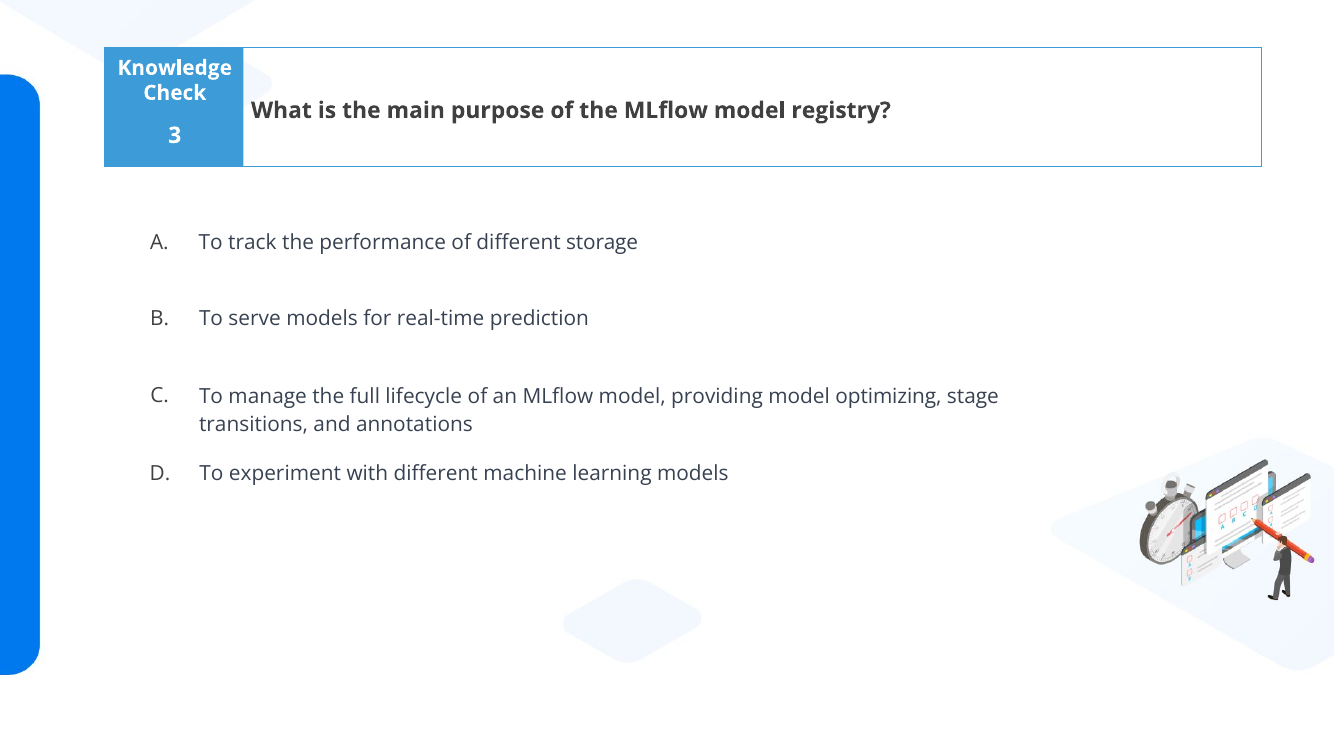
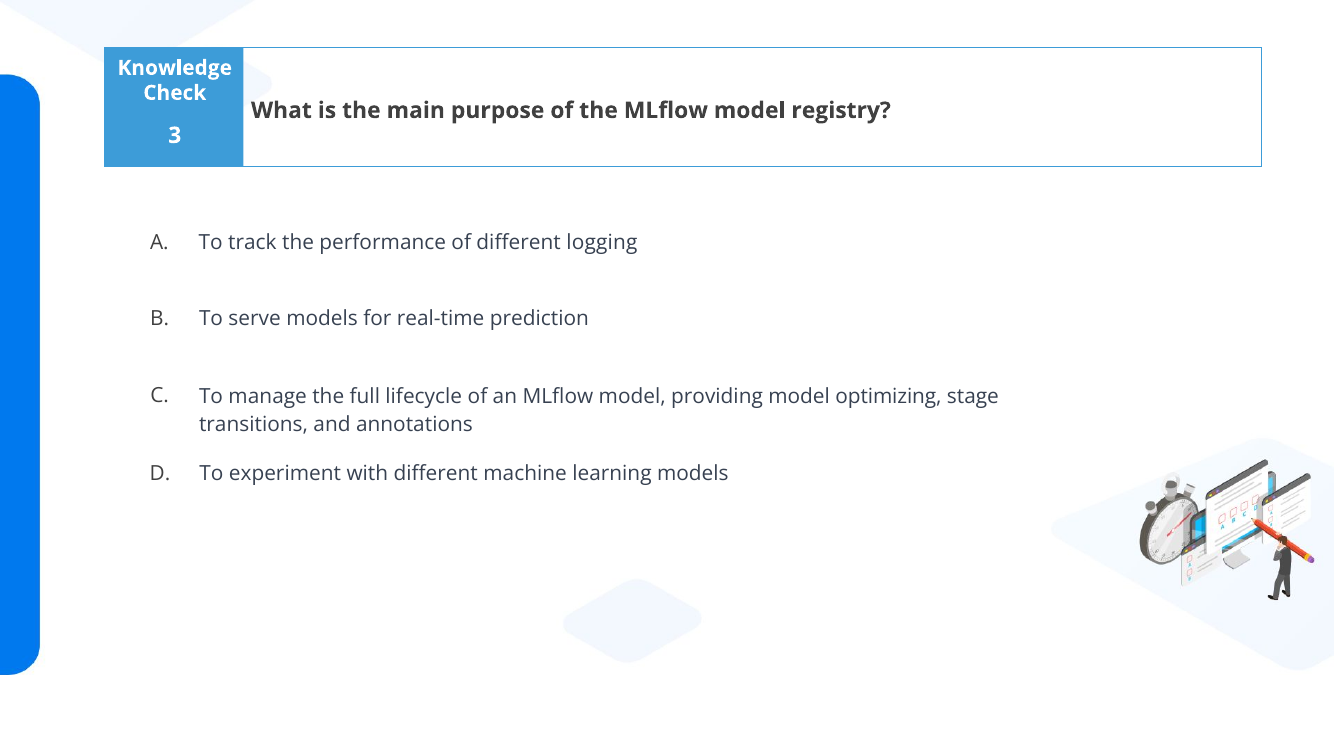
storage: storage -> logging
